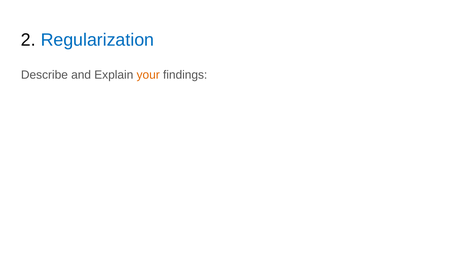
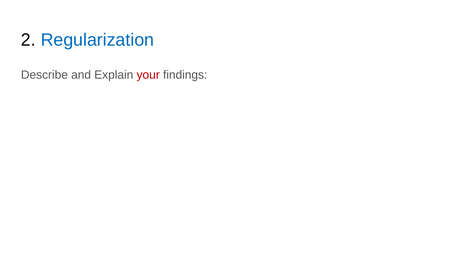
your colour: orange -> red
